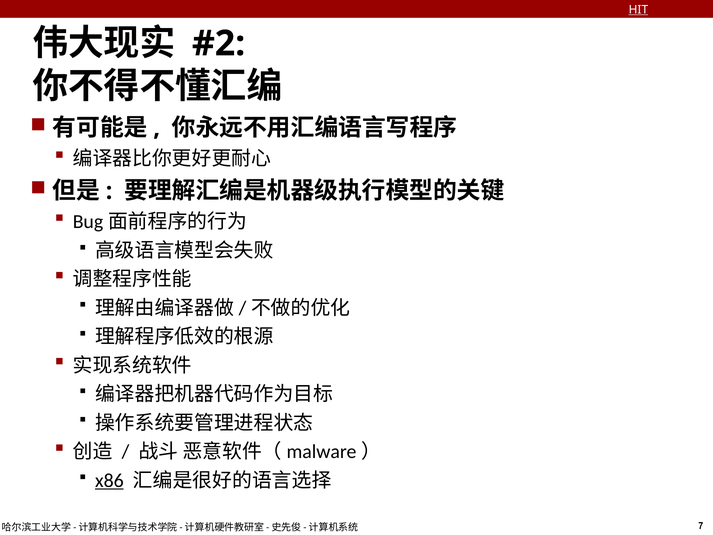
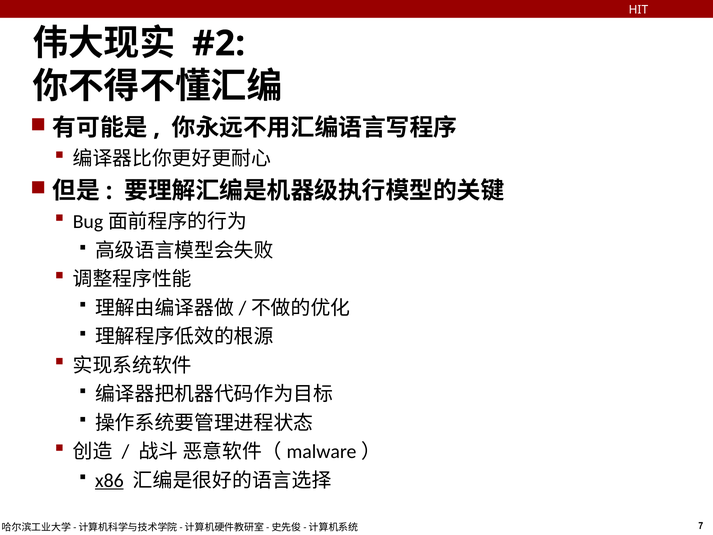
HIT underline: present -> none
